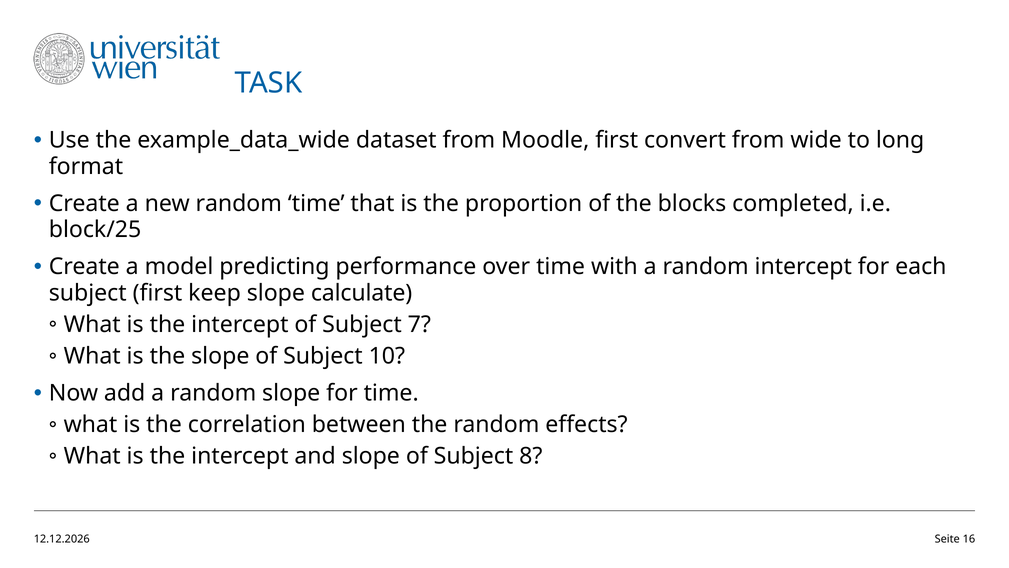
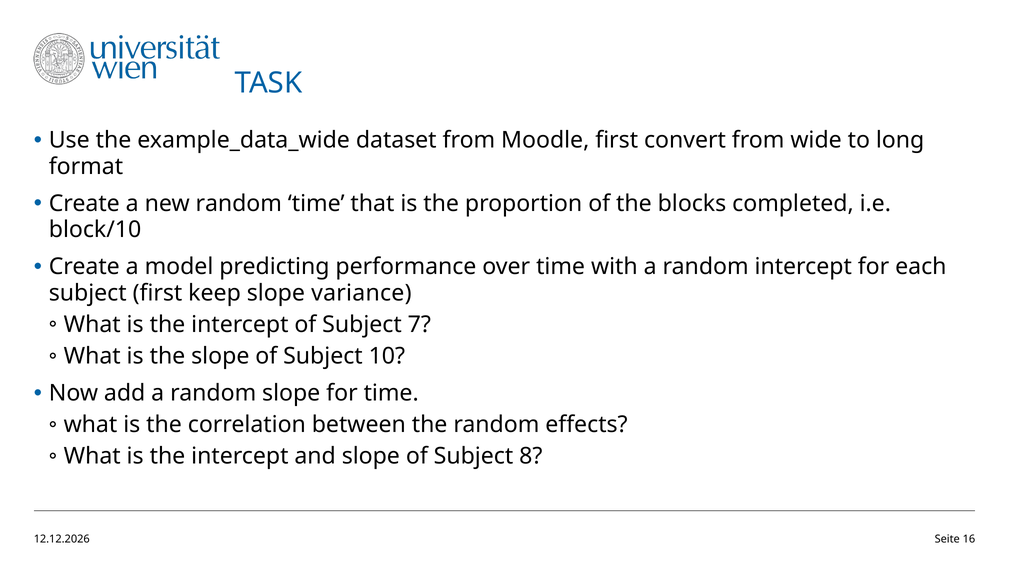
block/25: block/25 -> block/10
calculate: calculate -> variance
